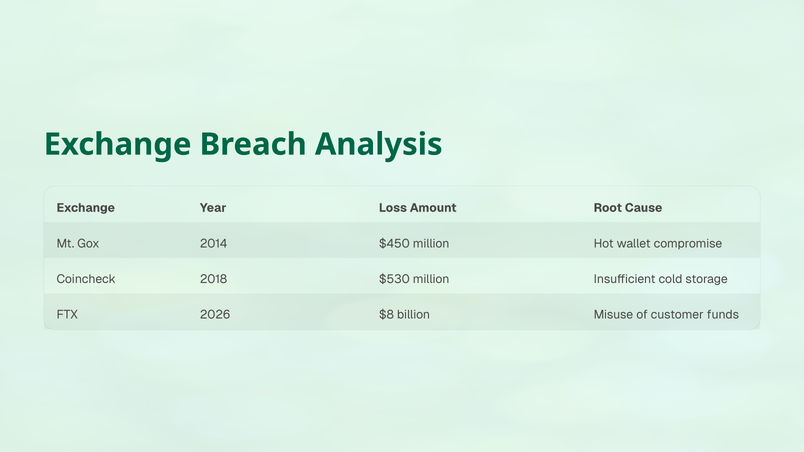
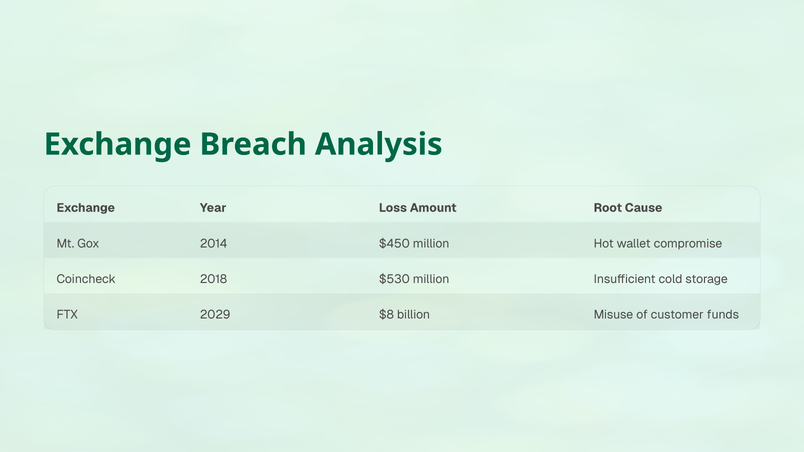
2026: 2026 -> 2029
